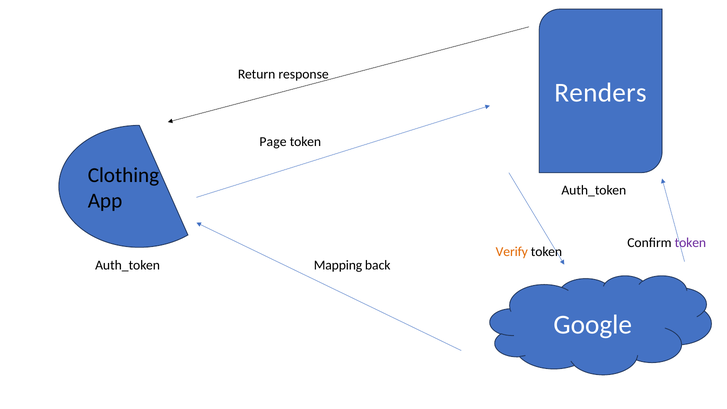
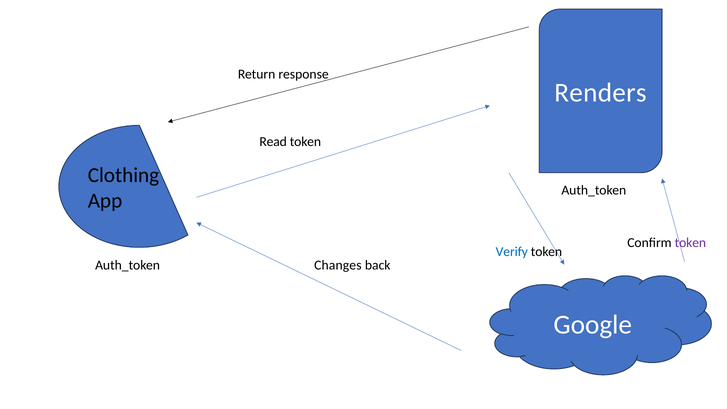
Page: Page -> Read
Verify colour: orange -> blue
Mapping: Mapping -> Changes
